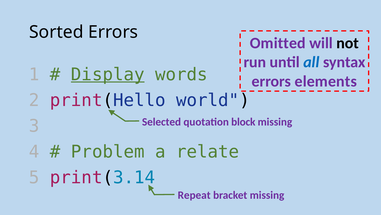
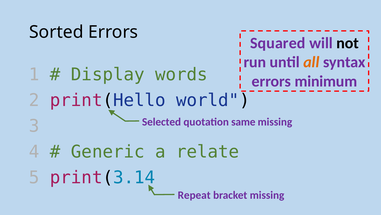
Omitted: Omitted -> Squared
all colour: blue -> orange
Display underline: present -> none
elements: elements -> minimum
block: block -> same
Problem: Problem -> Generic
